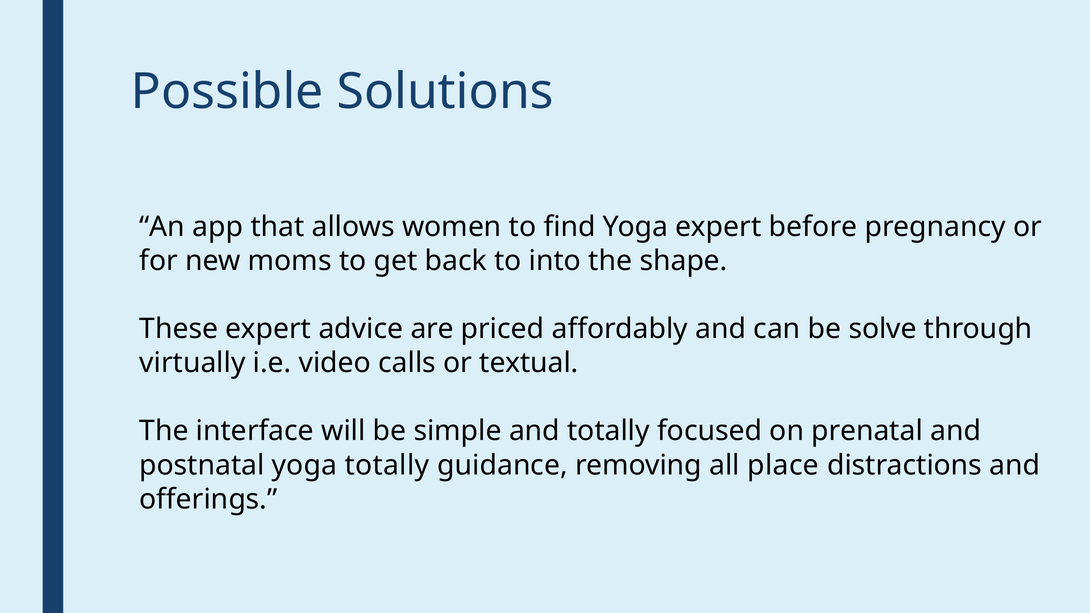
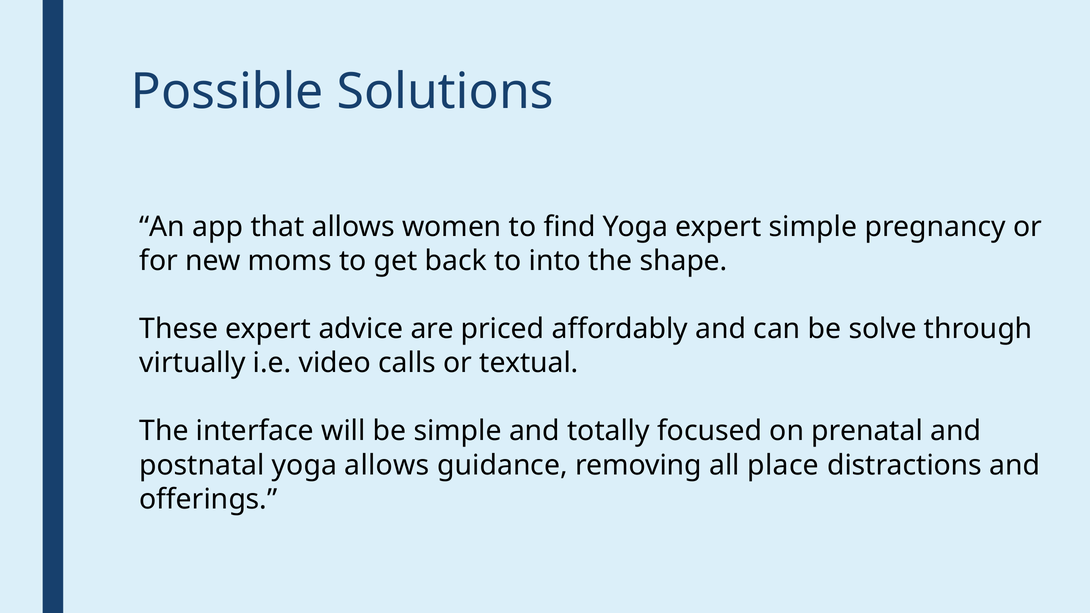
expert before: before -> simple
yoga totally: totally -> allows
